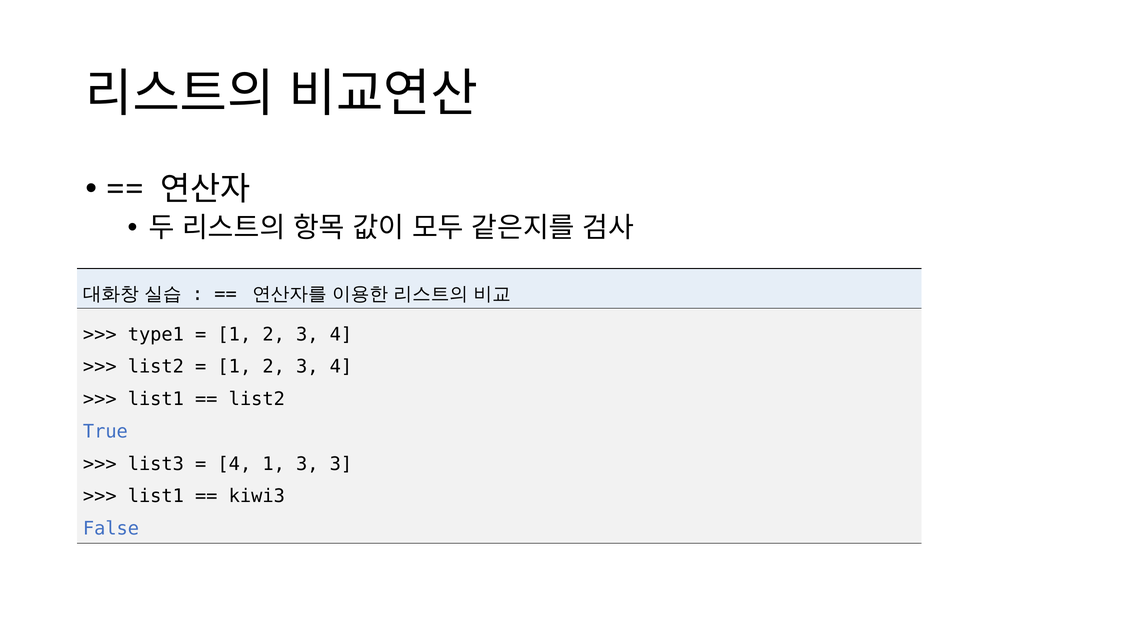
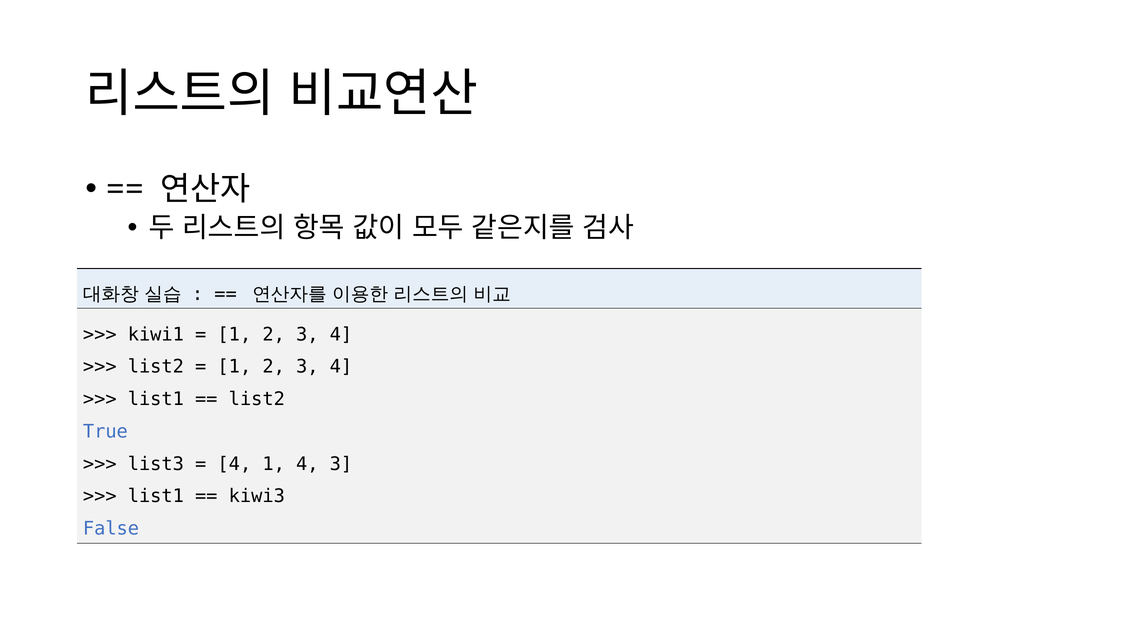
type1: type1 -> kiwi1
1 3: 3 -> 4
